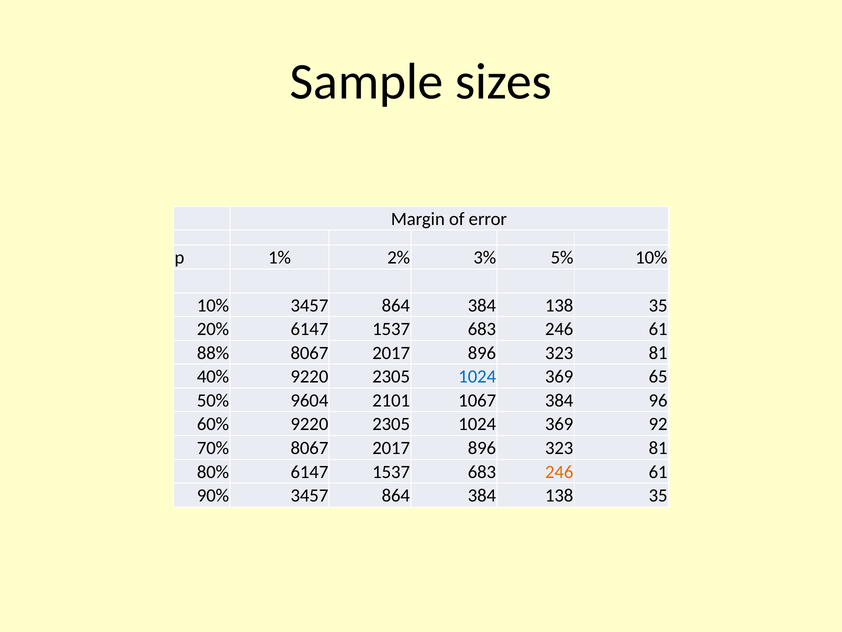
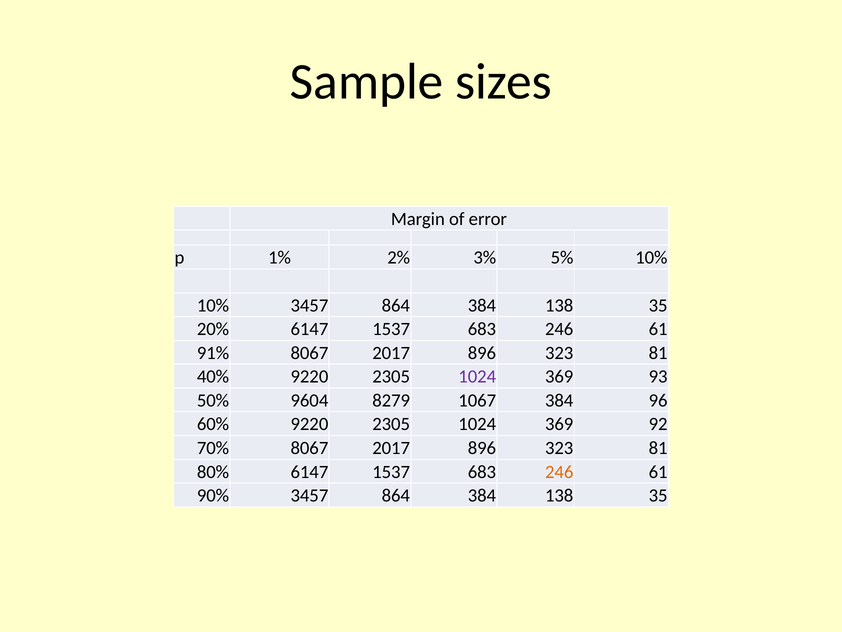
88%: 88% -> 91%
1024 at (477, 376) colour: blue -> purple
65: 65 -> 93
2101: 2101 -> 8279
